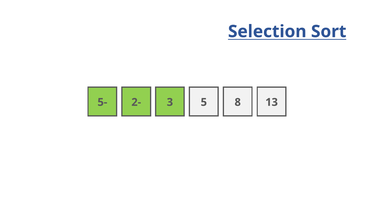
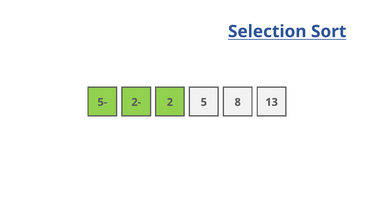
3 at (170, 102): 3 -> 2
